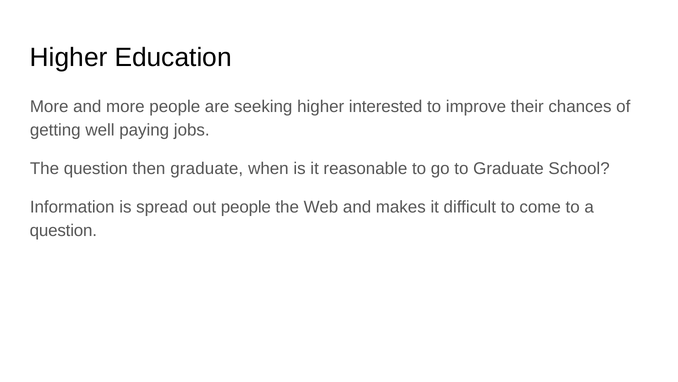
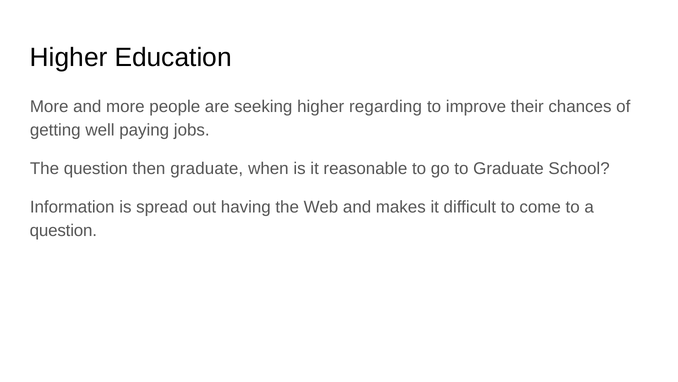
interested: interested -> regarding
out people: people -> having
